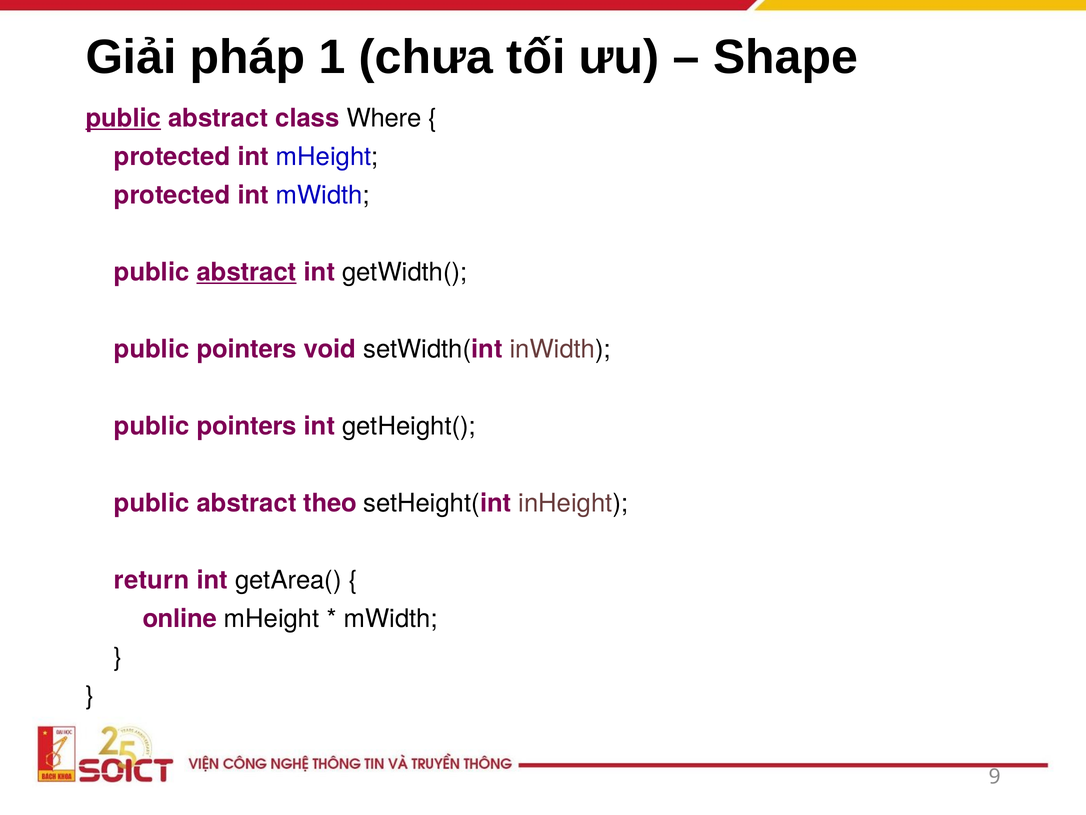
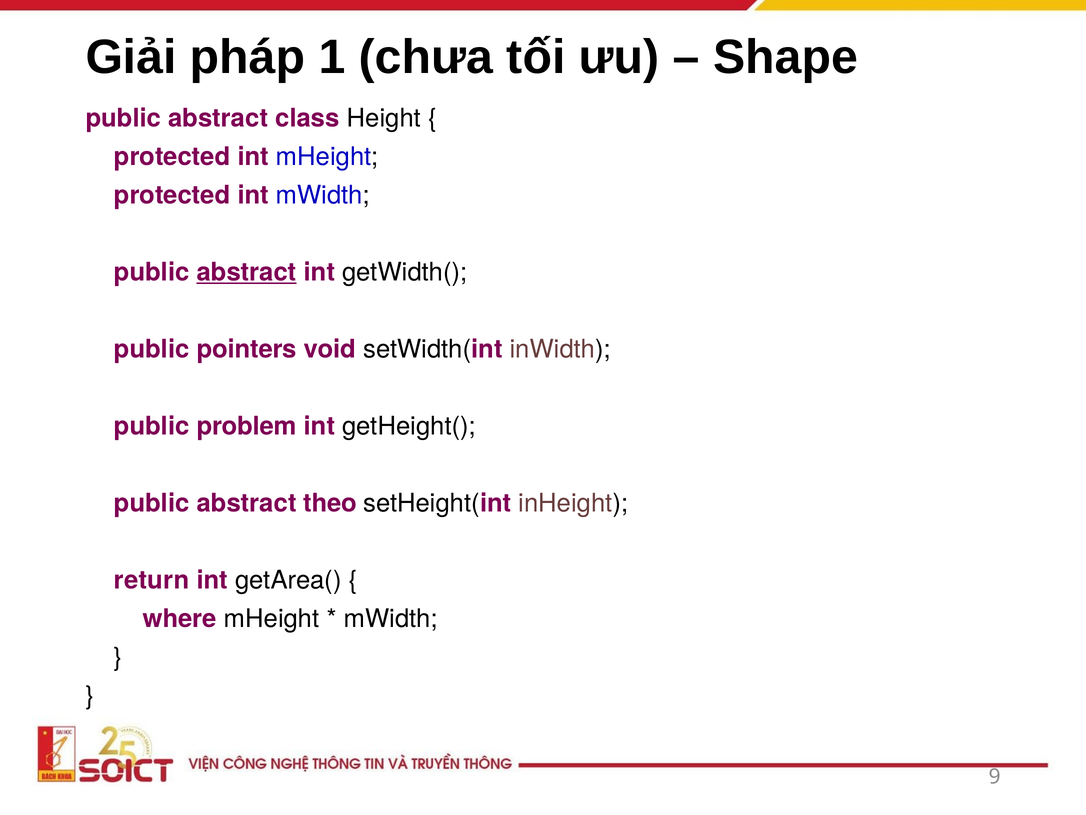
public at (123, 118) underline: present -> none
Where: Where -> Height
pointers at (247, 426): pointers -> problem
online: online -> where
